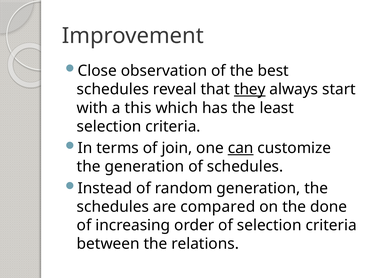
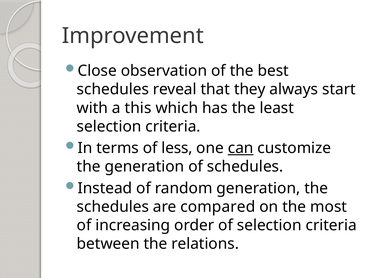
they underline: present -> none
join: join -> less
done: done -> most
